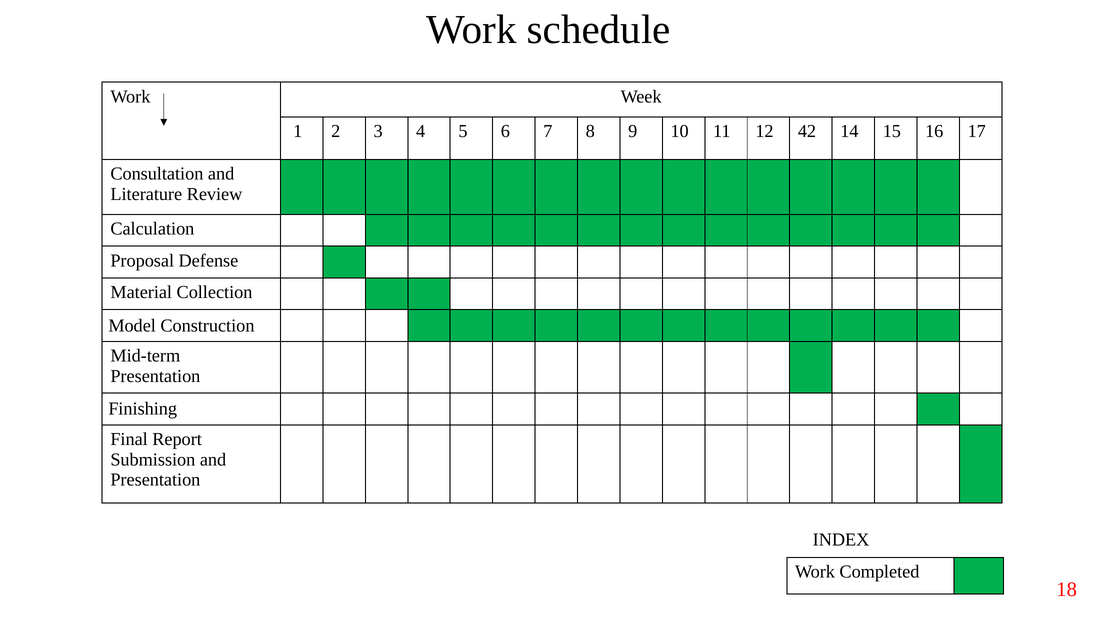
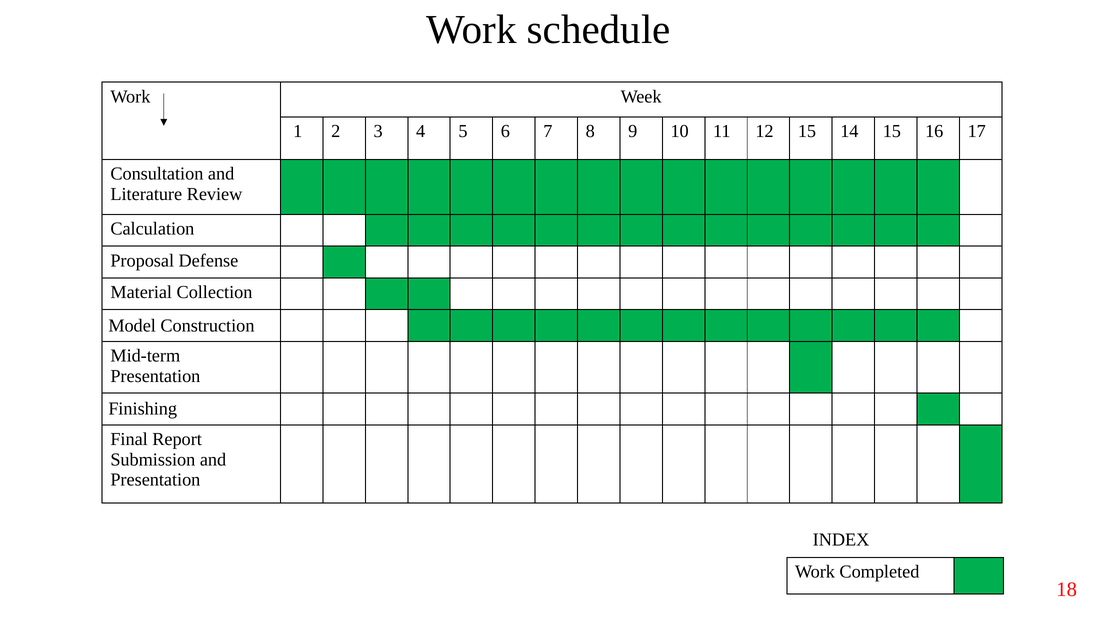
12 42: 42 -> 15
